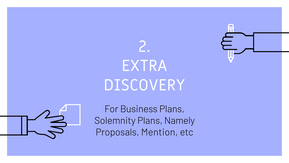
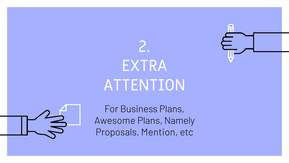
DISCOVERY: DISCOVERY -> ATTENTION
Solemnity: Solemnity -> Awesome
